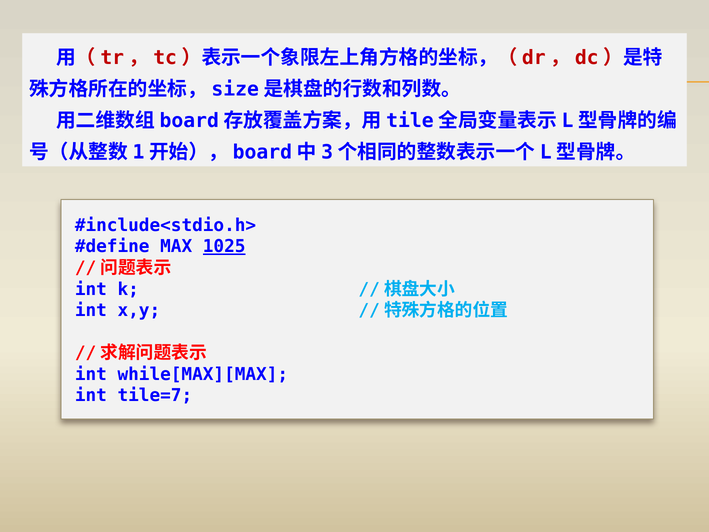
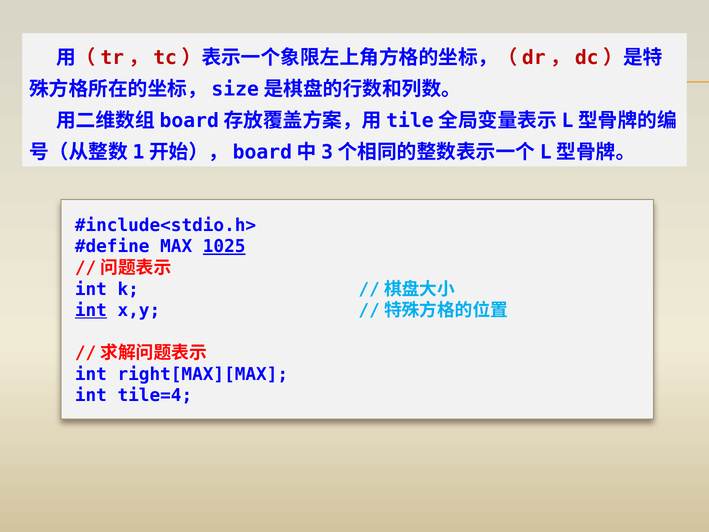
int at (91, 310) underline: none -> present
while[MAX][MAX: while[MAX][MAX -> right[MAX][MAX
tile=7: tile=7 -> tile=4
